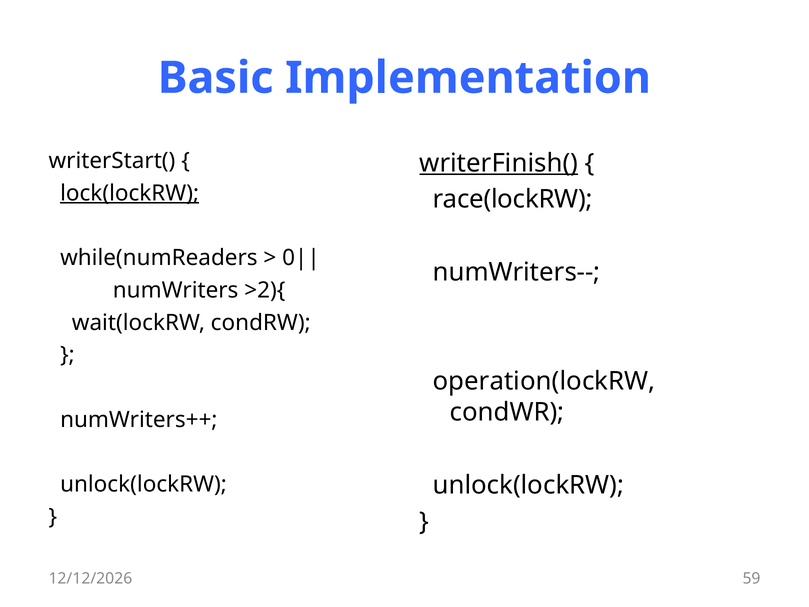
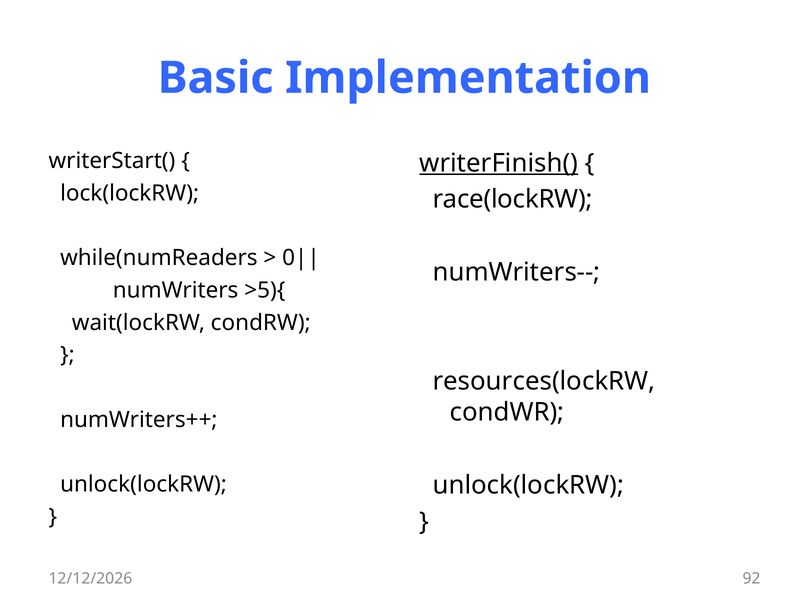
lock(lockRW underline: present -> none
>2){: >2){ -> >5){
operation(lockRW: operation(lockRW -> resources(lockRW
59: 59 -> 92
